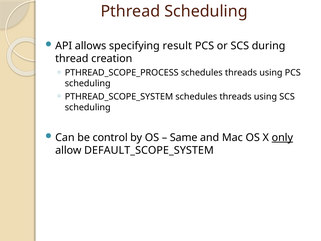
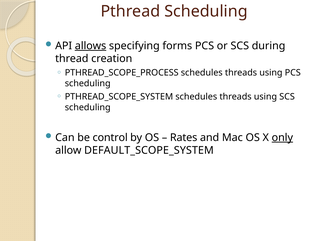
allows underline: none -> present
result: result -> forms
Same: Same -> Rates
